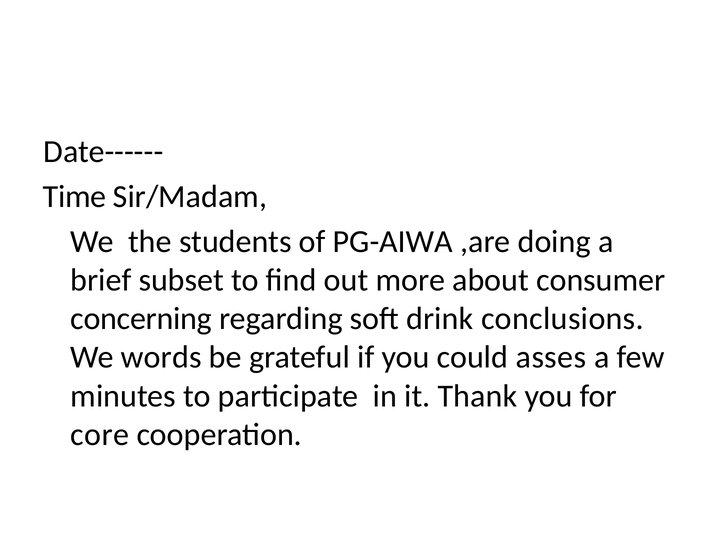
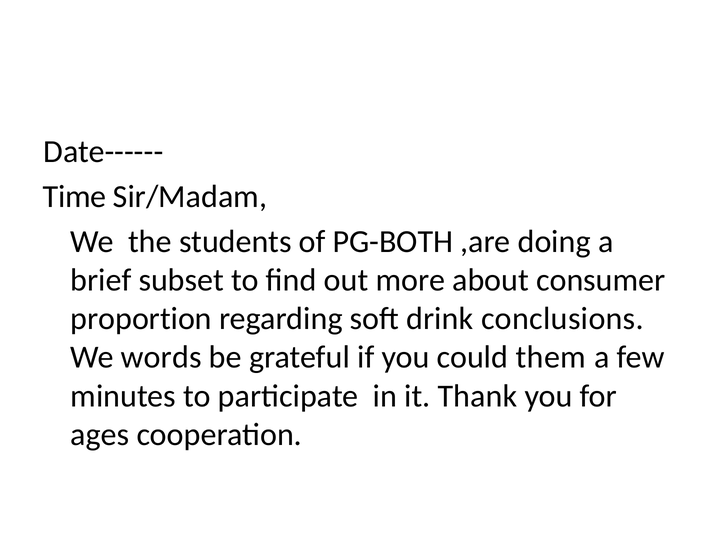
PG-AIWA: PG-AIWA -> PG-BOTH
concerning: concerning -> proportion
asses: asses -> them
core: core -> ages
